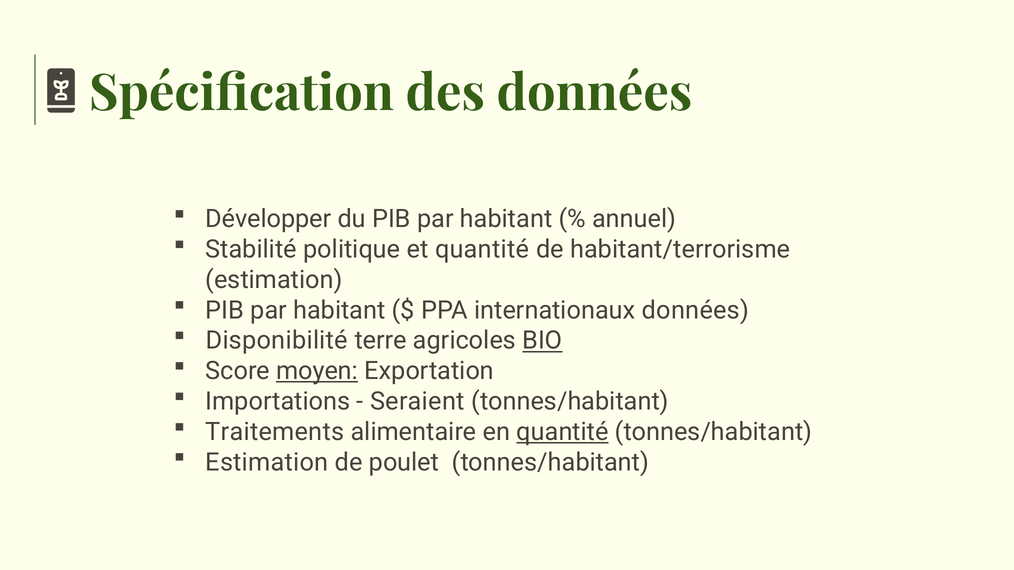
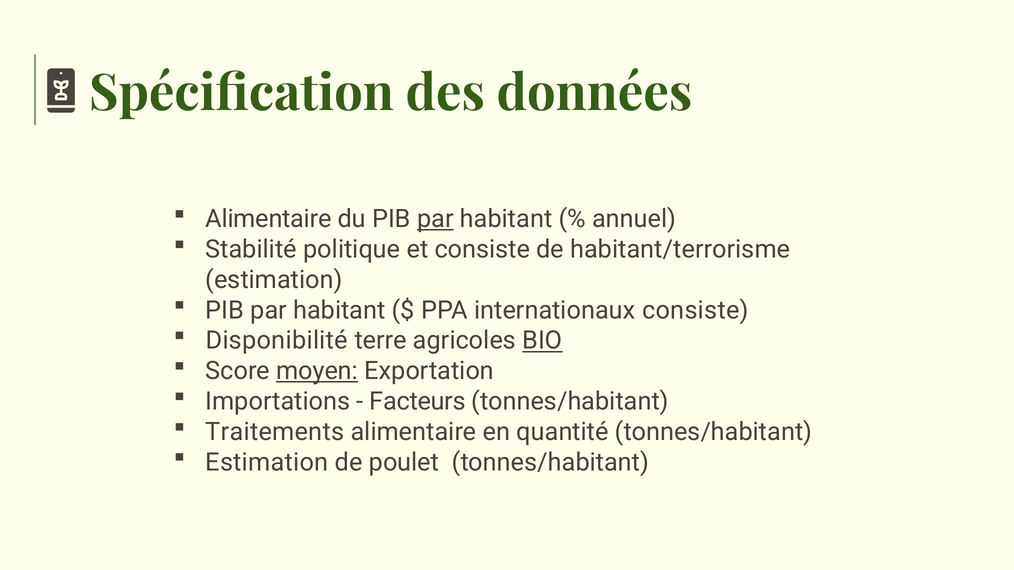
Développer at (268, 219): Développer -> Alimentaire
par at (435, 219) underline: none -> present
et quantité: quantité -> consiste
internationaux données: données -> consiste
Seraient: Seraient -> Facteurs
quantité at (563, 432) underline: present -> none
